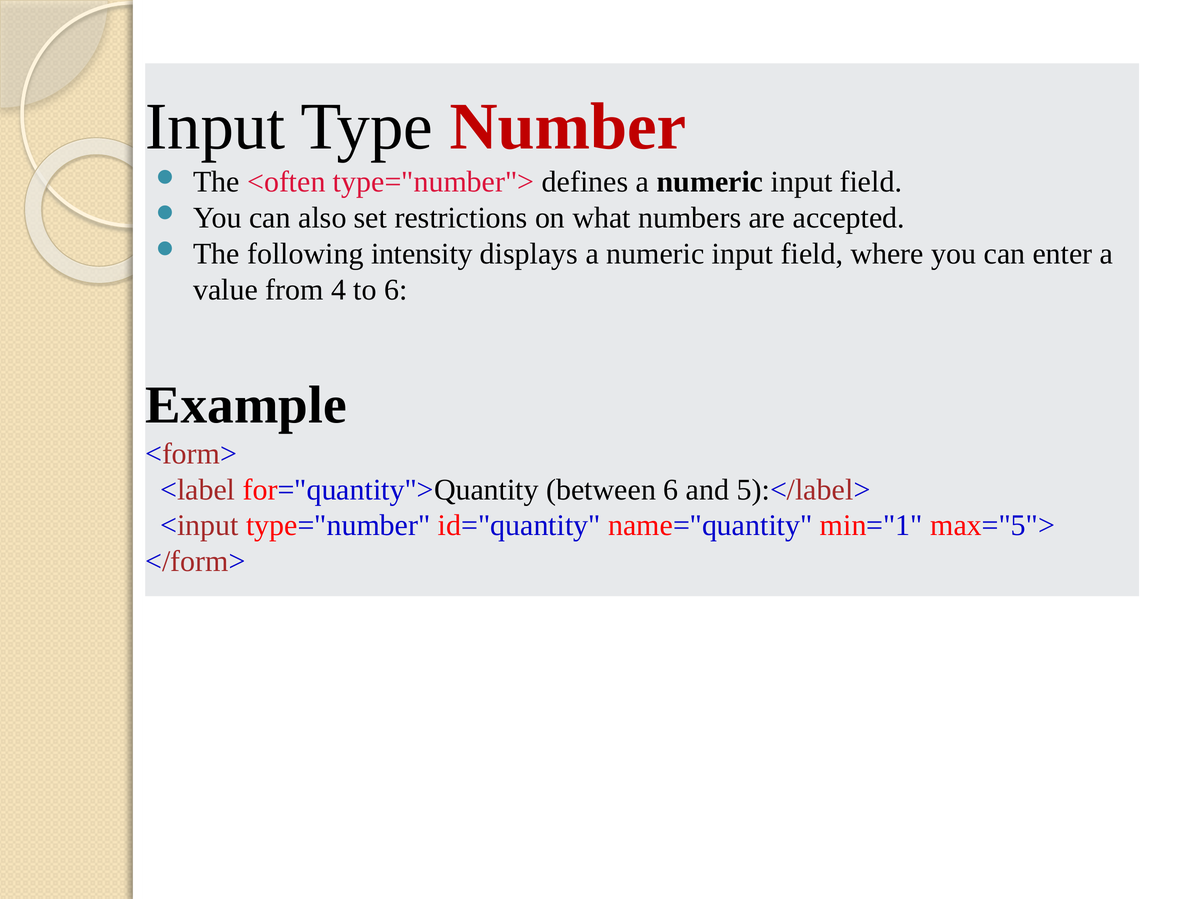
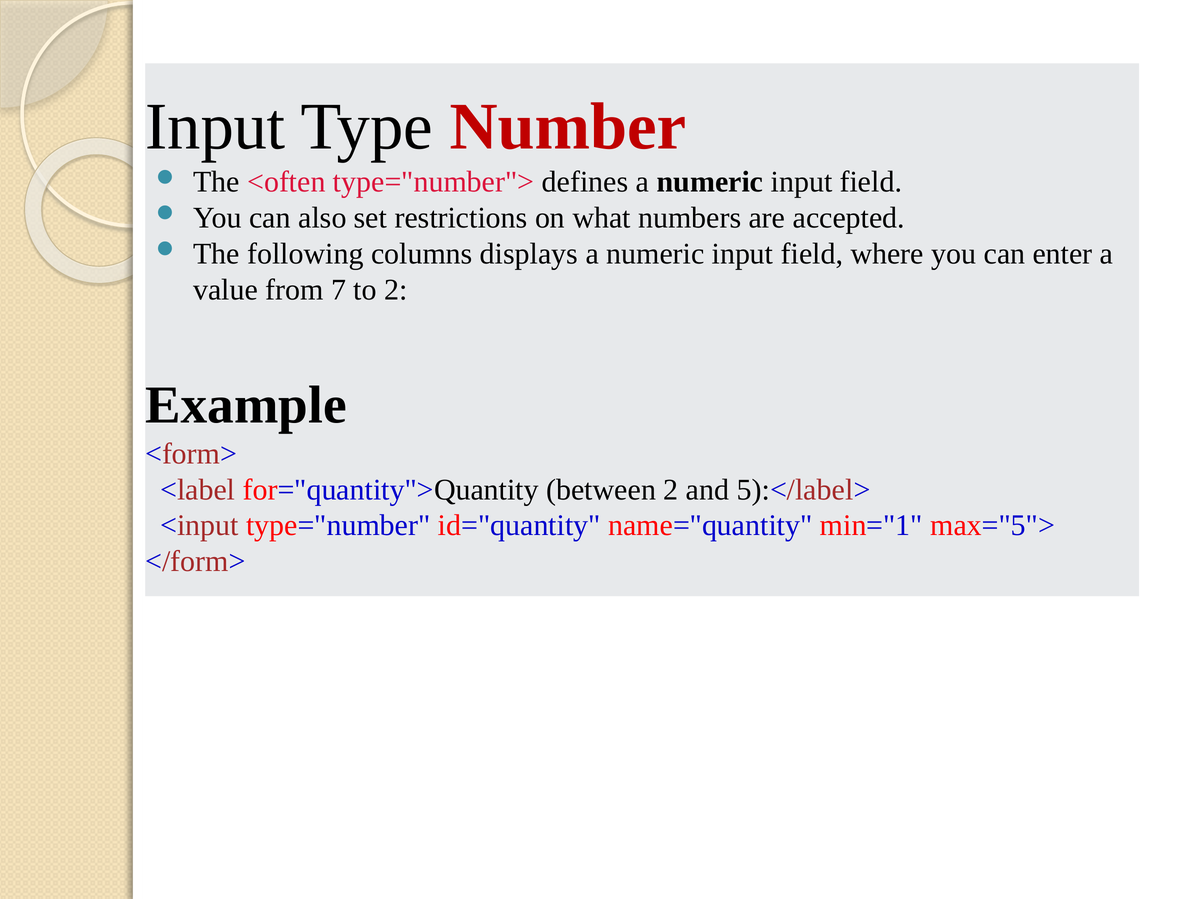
intensity: intensity -> columns
4: 4 -> 7
to 6: 6 -> 2
between 6: 6 -> 2
